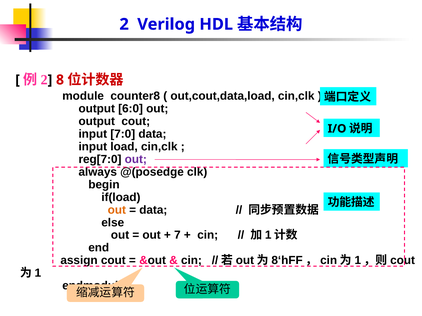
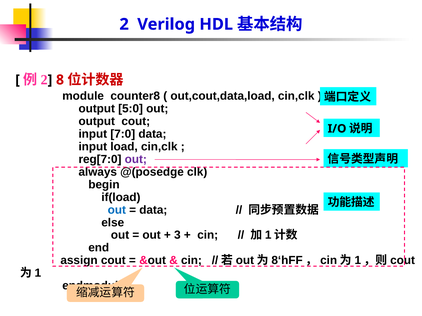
6:0: 6:0 -> 5:0
out at (117, 210) colour: orange -> blue
7: 7 -> 3
